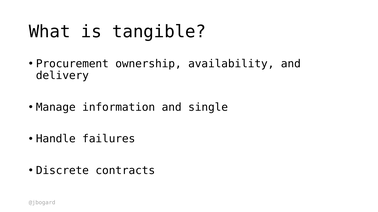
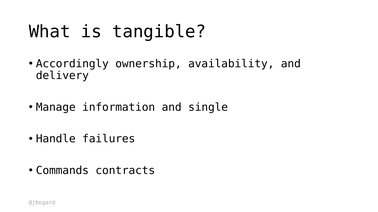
Procurement: Procurement -> Accordingly
Discrete: Discrete -> Commands
